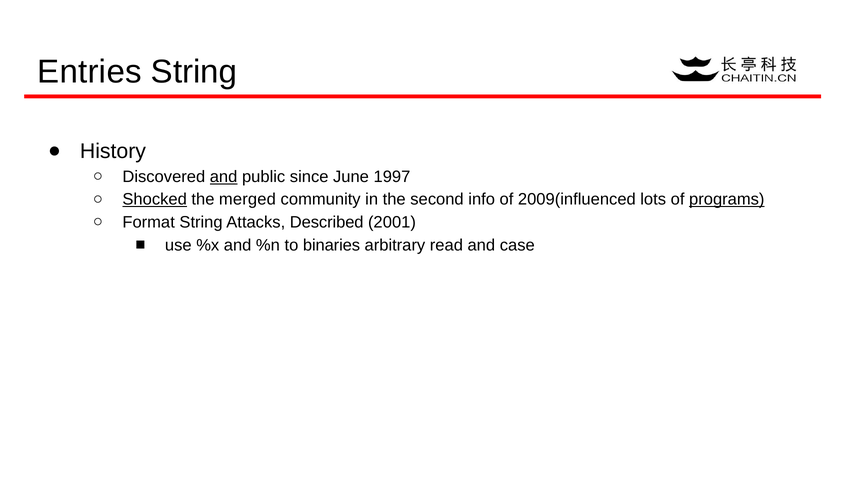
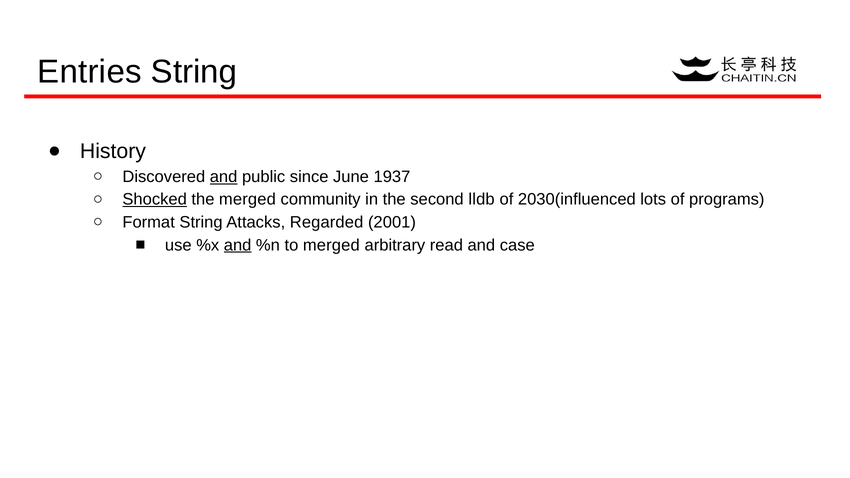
1997: 1997 -> 1937
info: info -> lldb
2009(influenced: 2009(influenced -> 2030(influenced
programs underline: present -> none
Described: Described -> Regarded
and at (238, 245) underline: none -> present
to binaries: binaries -> merged
